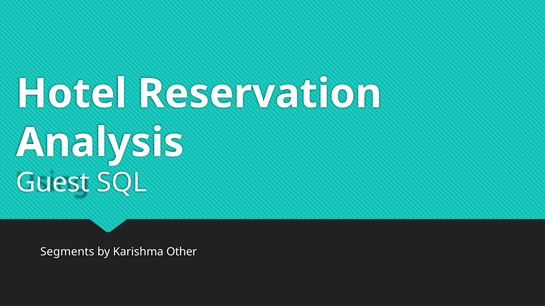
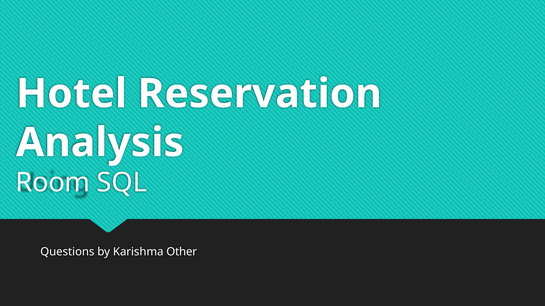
Guest: Guest -> Room
Segments: Segments -> Questions
